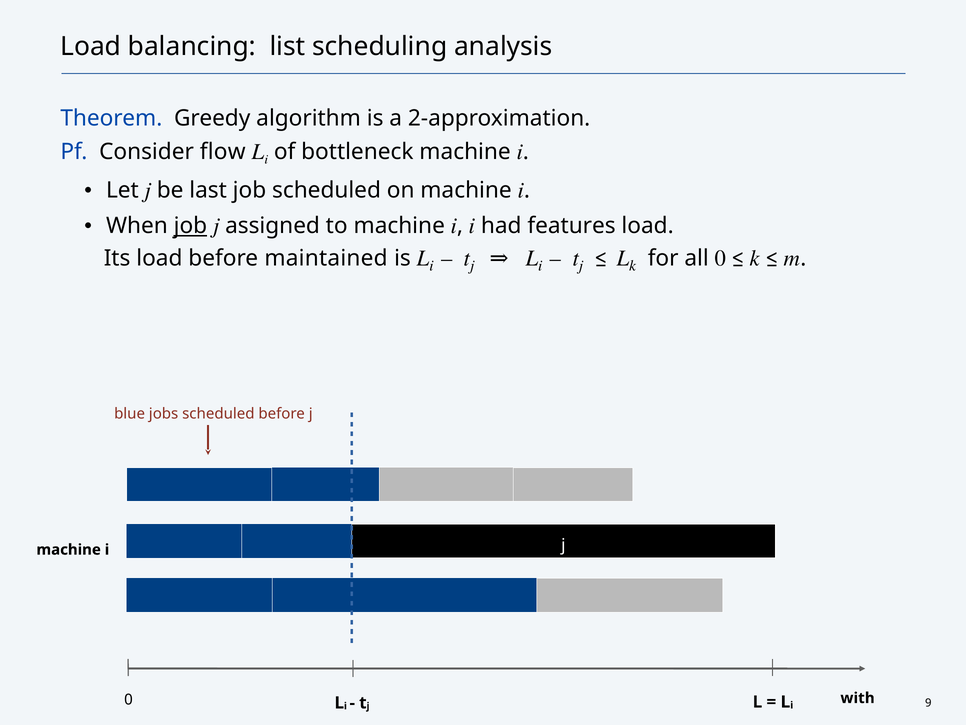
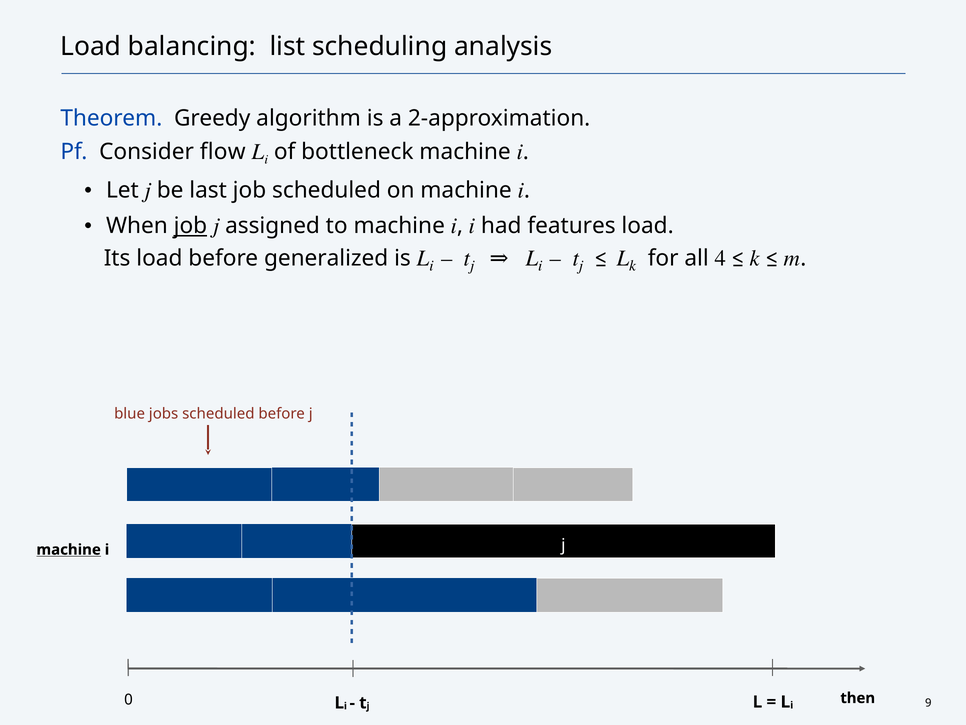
maintained: maintained -> generalized
all 0: 0 -> 4
machine at (69, 549) underline: none -> present
with: with -> then
